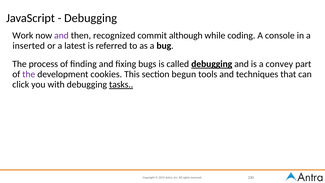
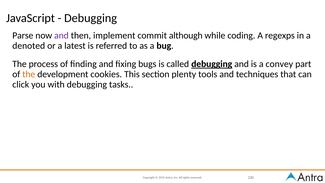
Work: Work -> Parse
recognized: recognized -> implement
console: console -> regexps
inserted: inserted -> denoted
the at (29, 74) colour: purple -> orange
begun: begun -> plenty
tasks underline: present -> none
